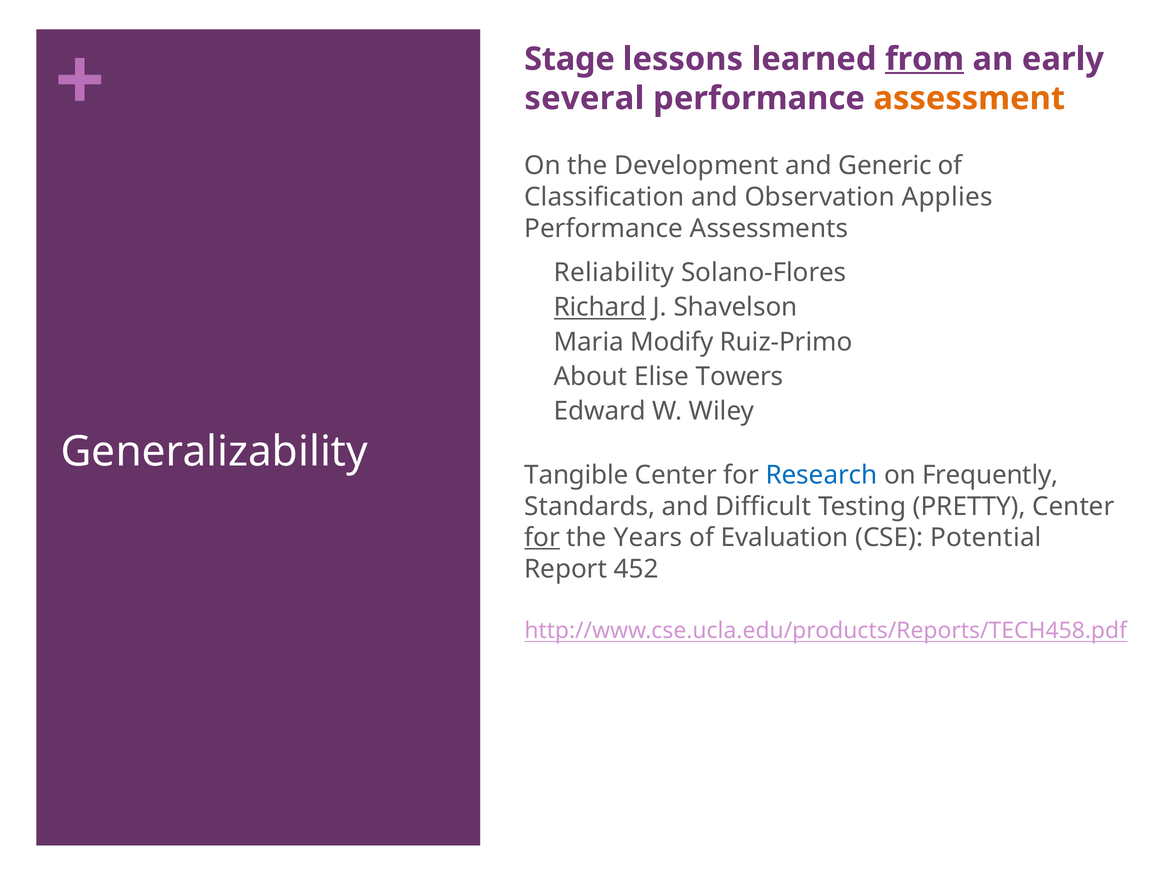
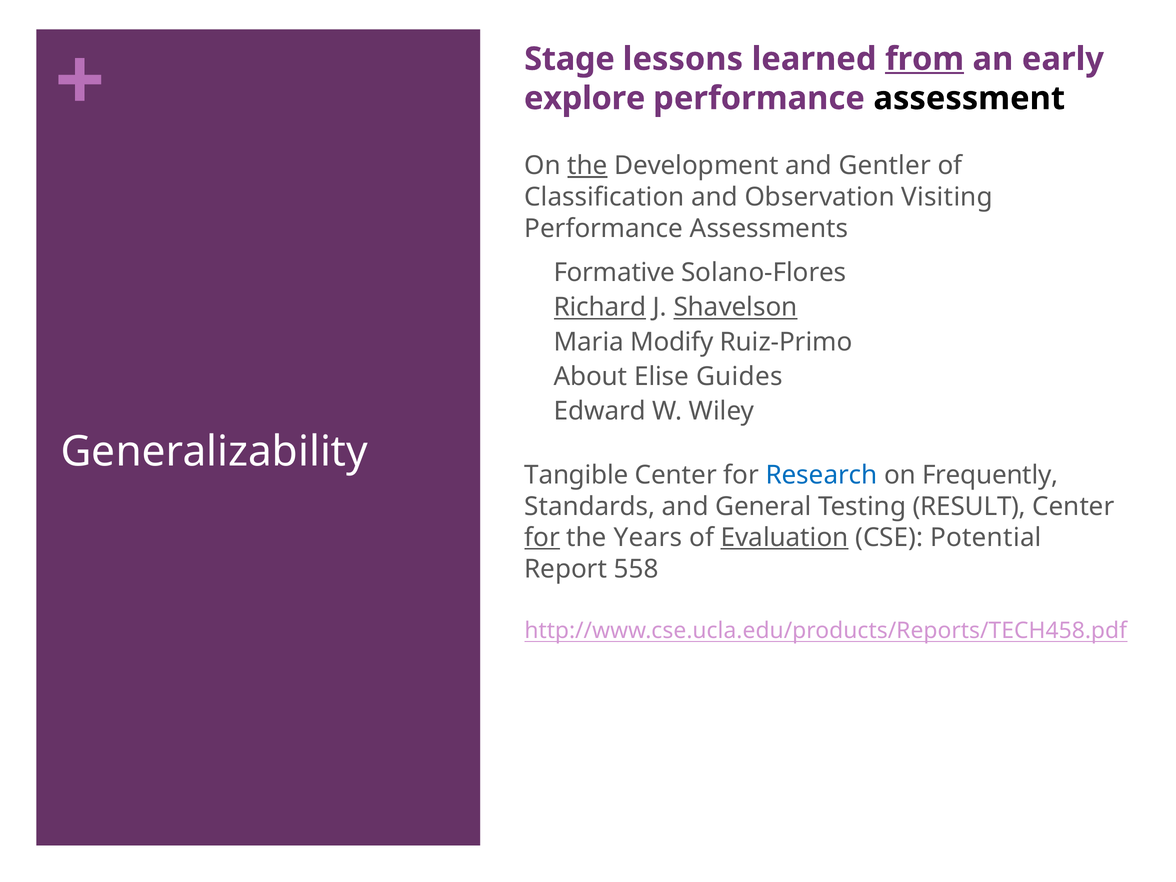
several: several -> explore
assessment colour: orange -> black
the at (588, 166) underline: none -> present
Generic: Generic -> Gentler
Applies: Applies -> Visiting
Reliability: Reliability -> Formative
Shavelson underline: none -> present
Towers: Towers -> Guides
Difficult: Difficult -> General
PRETTY: PRETTY -> RESULT
Evaluation underline: none -> present
452: 452 -> 558
